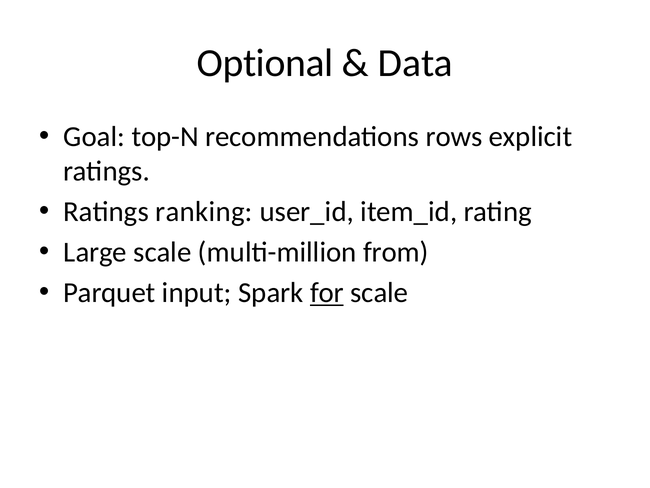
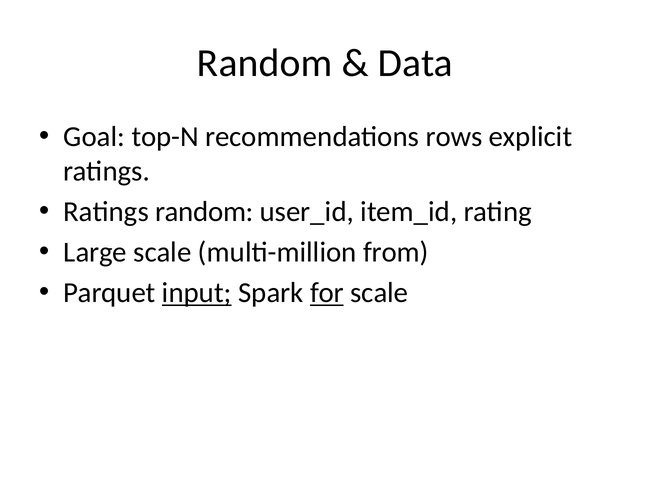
Optional at (265, 63): Optional -> Random
Ratings ranking: ranking -> random
input underline: none -> present
